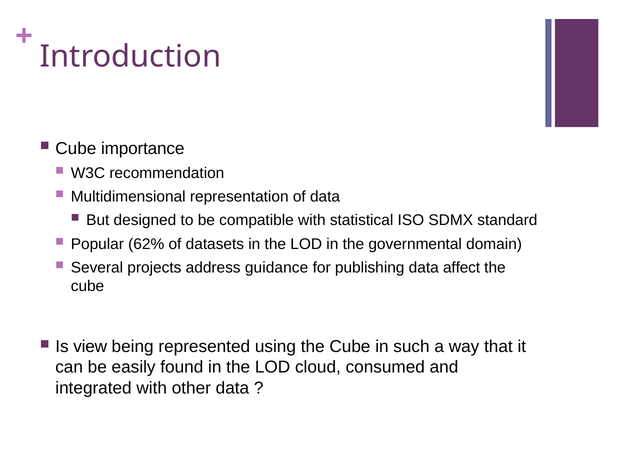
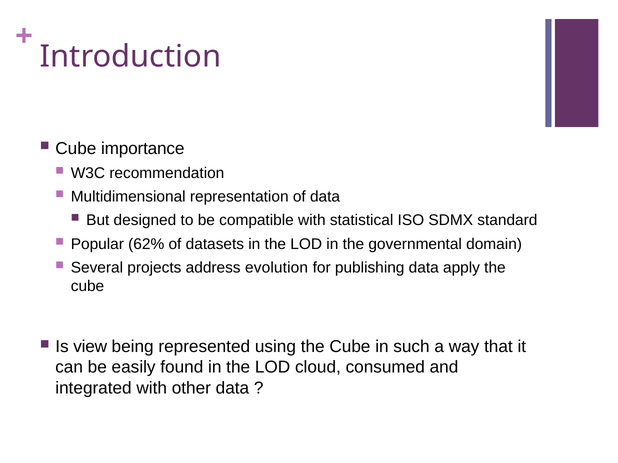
guidance: guidance -> evolution
affect: affect -> apply
